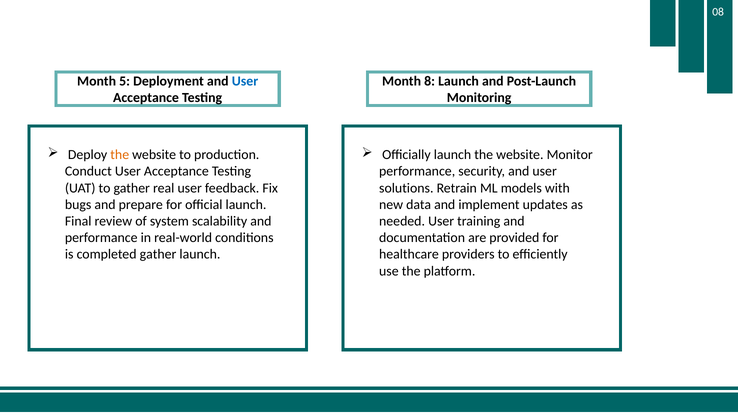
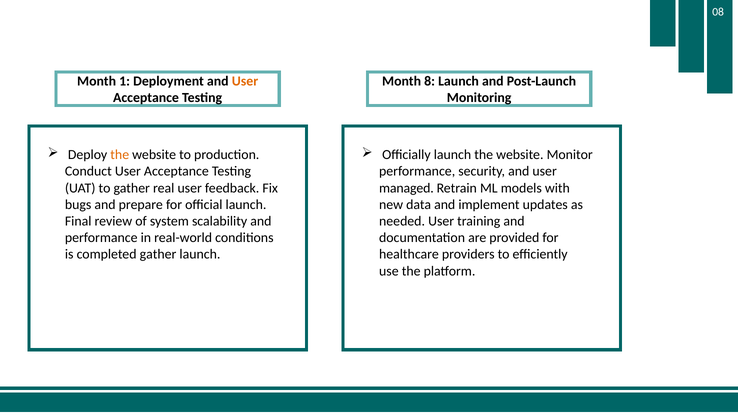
5: 5 -> 1
User at (245, 81) colour: blue -> orange
solutions: solutions -> managed
